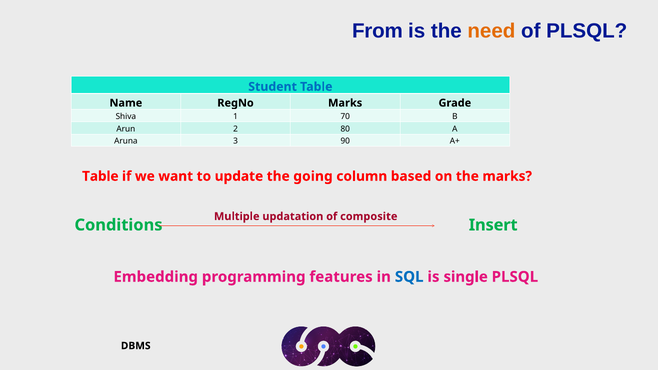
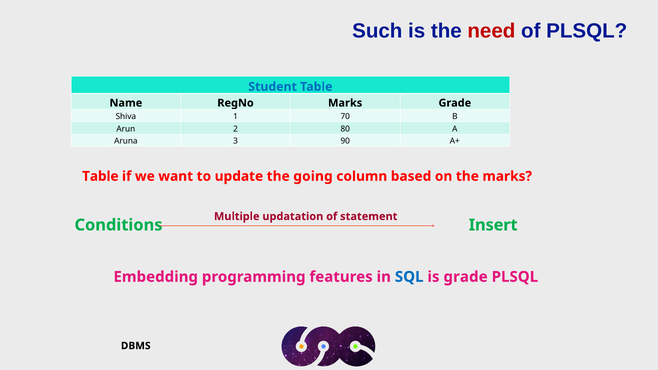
From: From -> Such
need colour: orange -> red
composite: composite -> statement
is single: single -> grade
